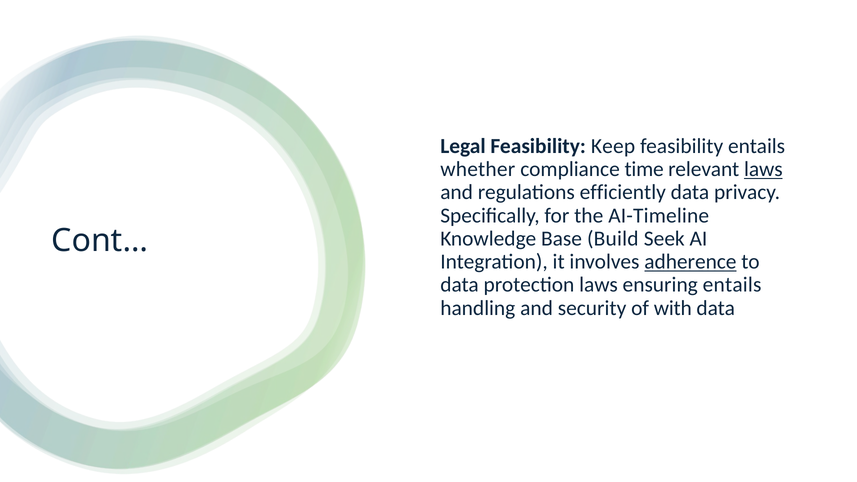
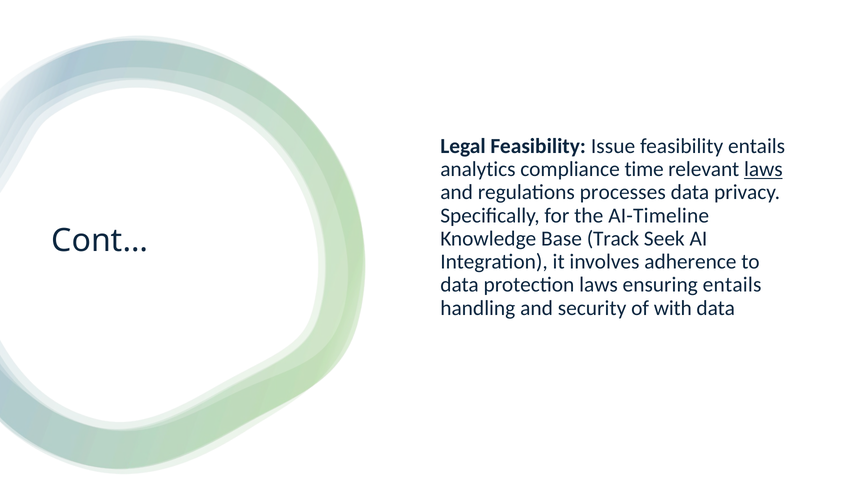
Keep: Keep -> Issue
whether: whether -> analytics
efficiently: efficiently -> processes
Build: Build -> Track
adherence underline: present -> none
